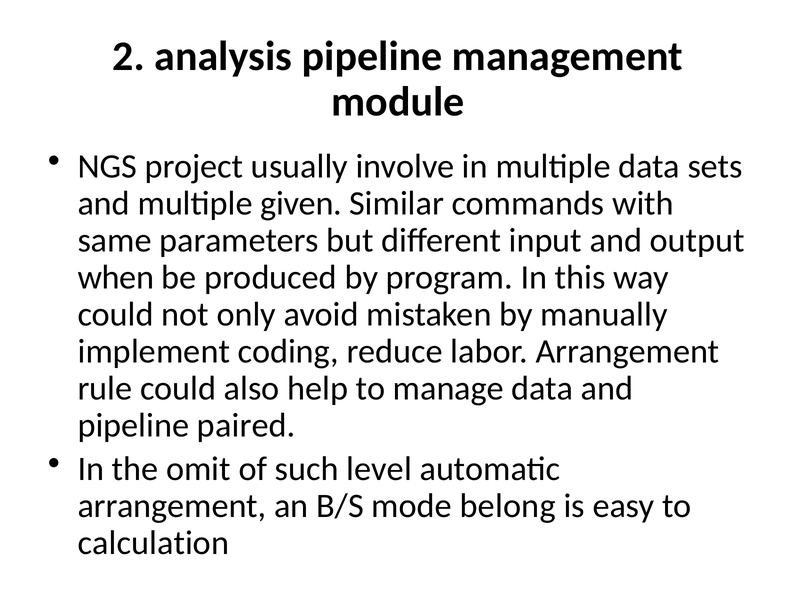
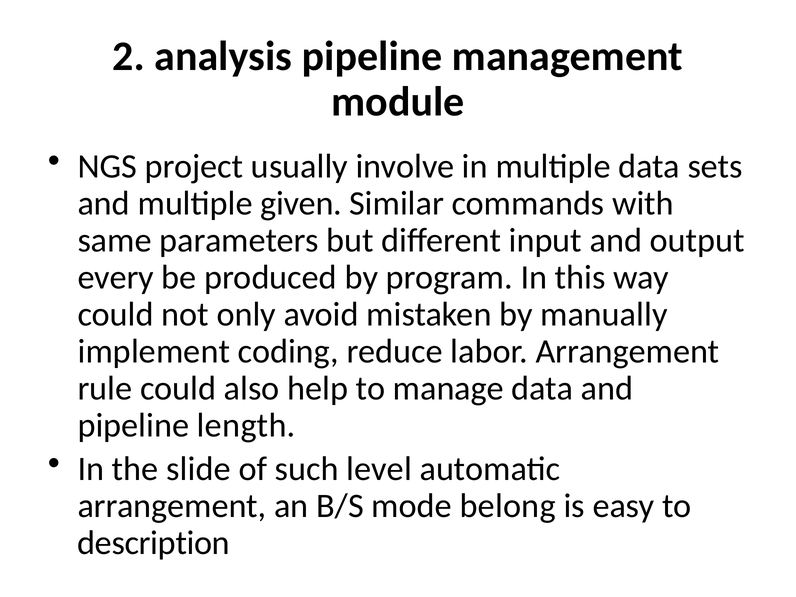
when: when -> every
paired: paired -> length
omit: omit -> slide
calculation: calculation -> description
